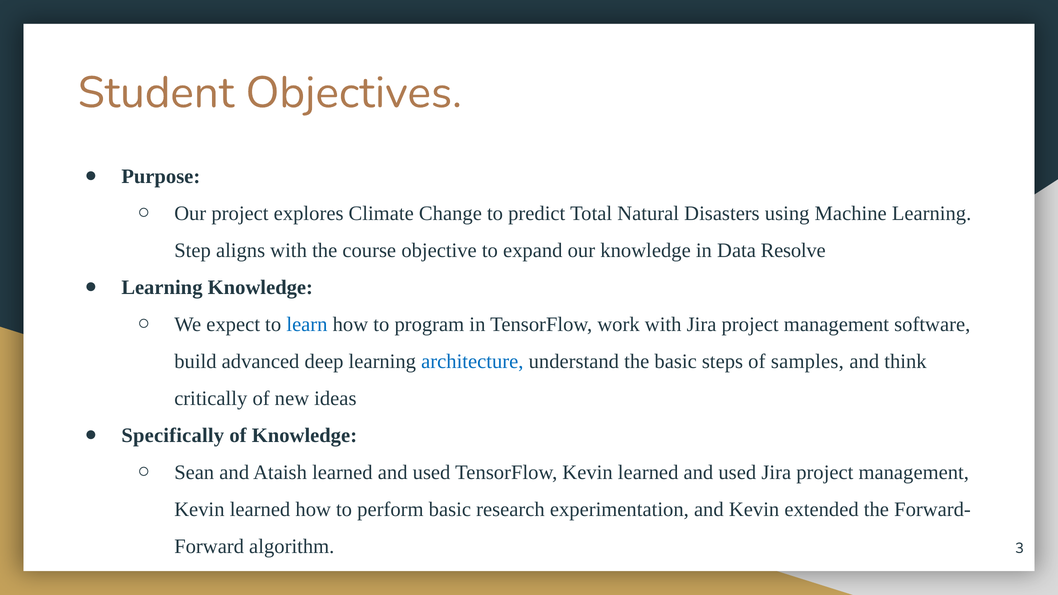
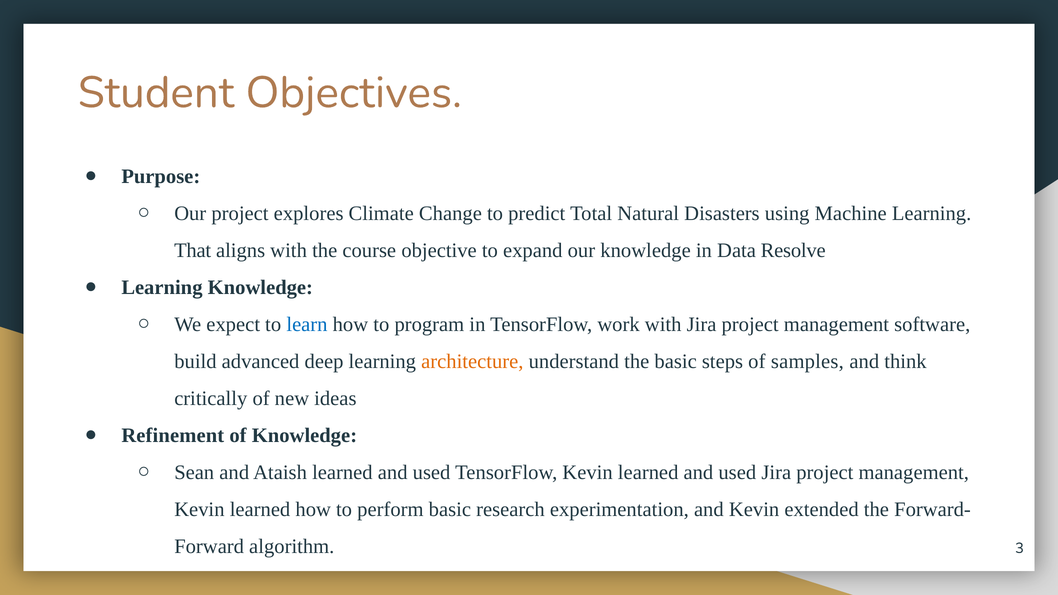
Step: Step -> That
architecture colour: blue -> orange
Specifically: Specifically -> Refinement
